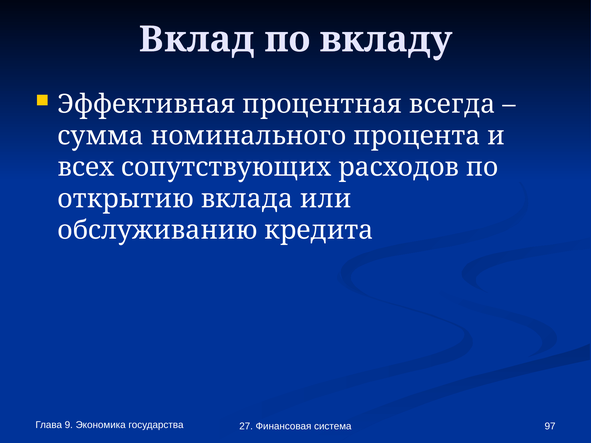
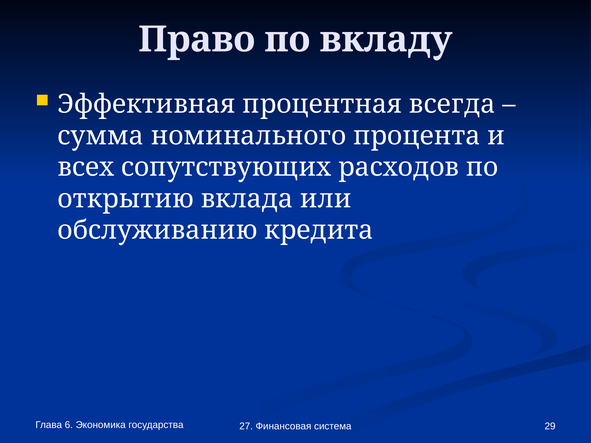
Вклад: Вклад -> Право
9: 9 -> 6
97: 97 -> 29
